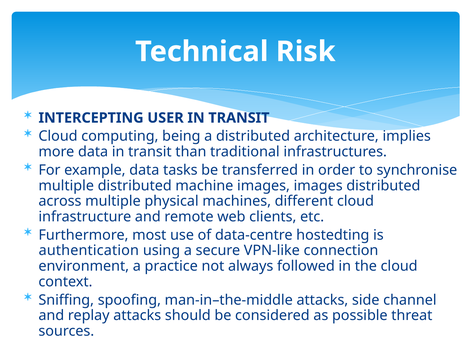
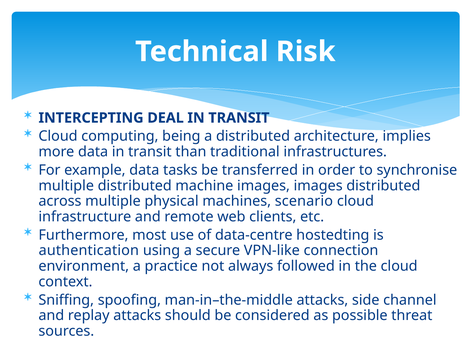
USER: USER -> DEAL
different: different -> scenario
